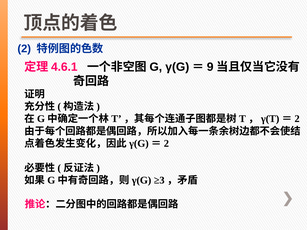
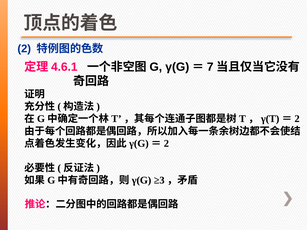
9: 9 -> 7
